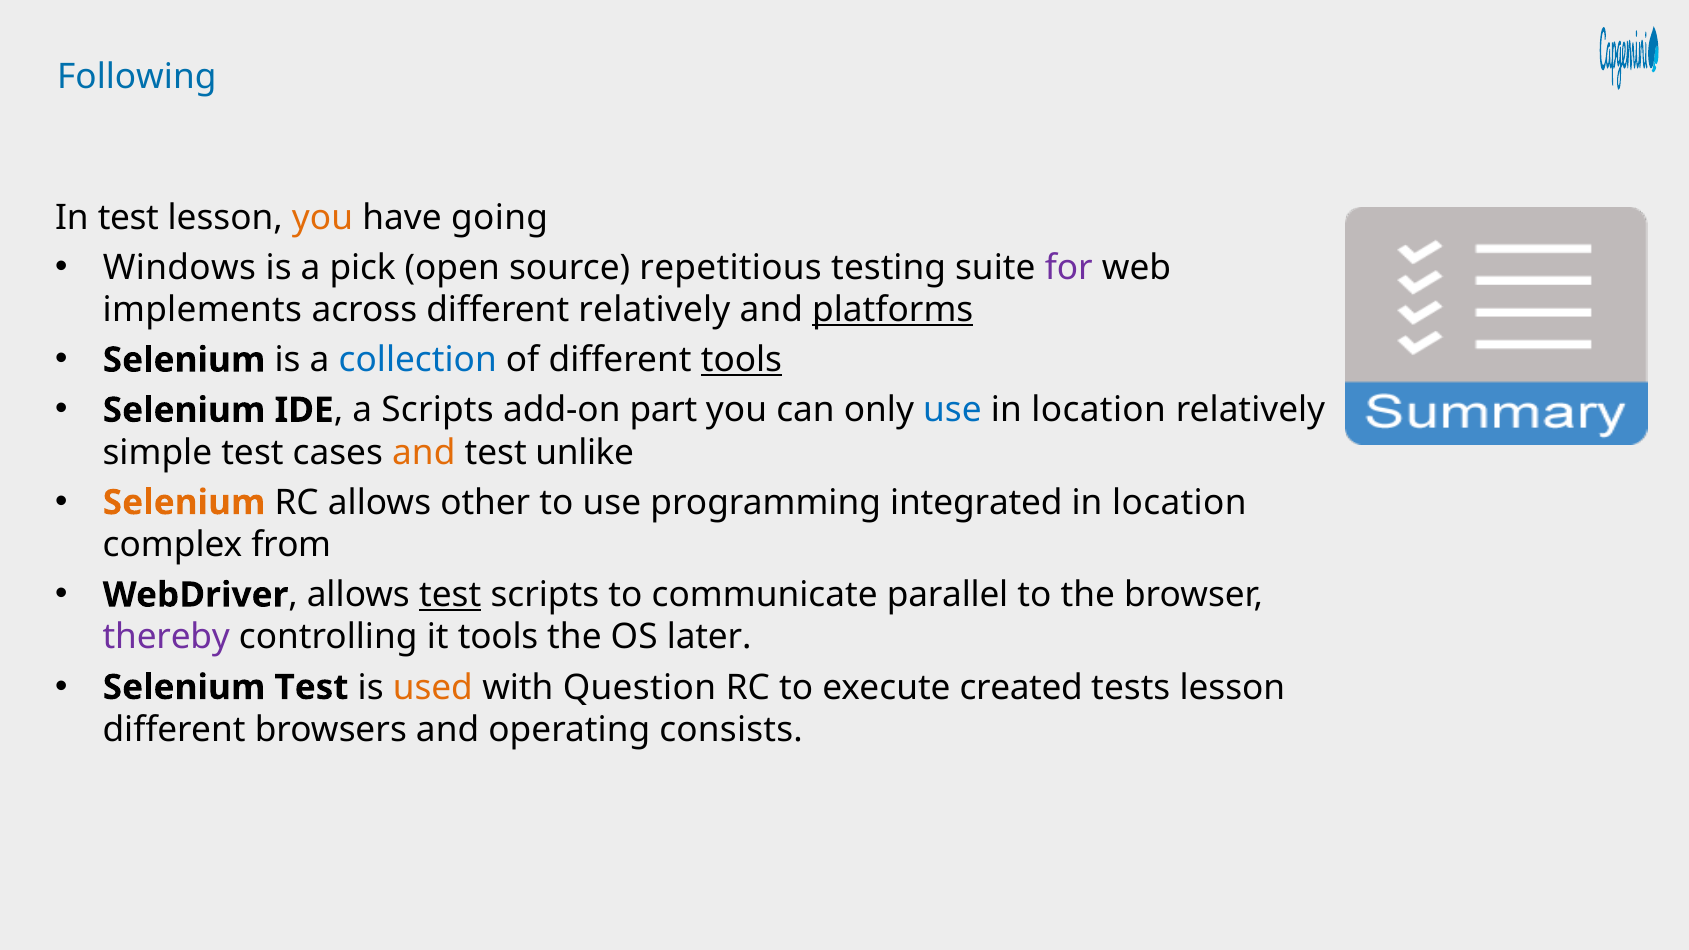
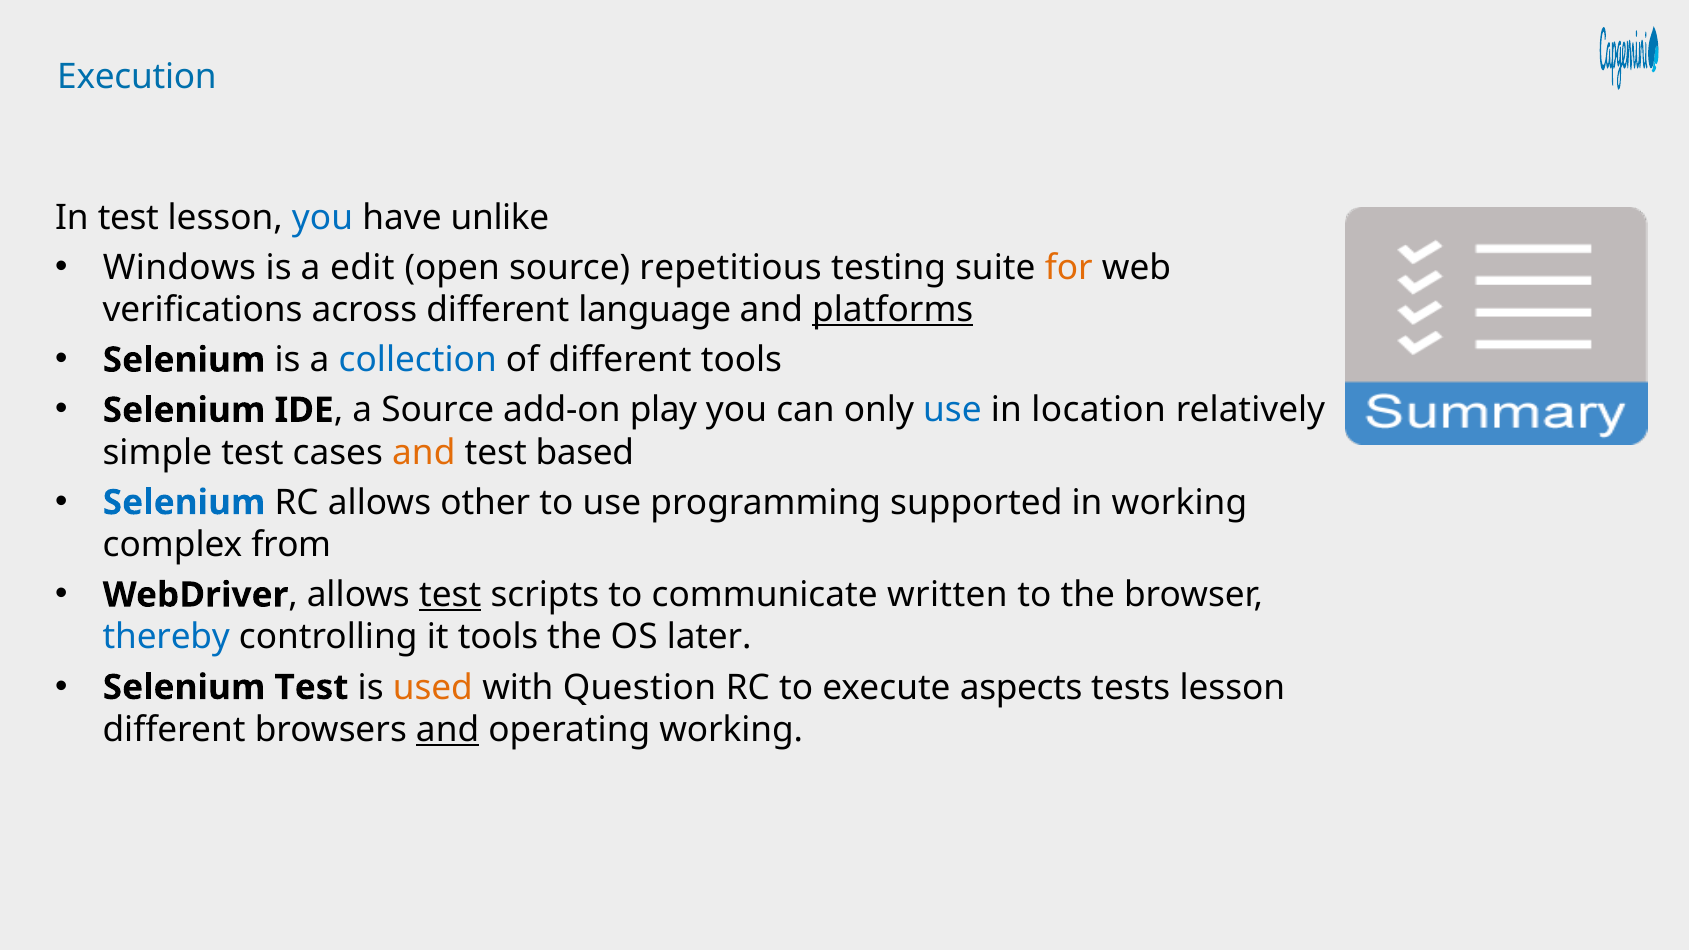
Following: Following -> Execution
you at (323, 217) colour: orange -> blue
going: going -> unlike
pick: pick -> edit
for colour: purple -> orange
implements: implements -> verifications
different relatively: relatively -> language
tools at (741, 360) underline: present -> none
a Scripts: Scripts -> Source
part: part -> play
unlike: unlike -> based
Selenium at (184, 503) colour: orange -> blue
integrated: integrated -> supported
location at (1179, 503): location -> working
parallel: parallel -> written
thereby colour: purple -> blue
created: created -> aspects
and at (448, 730) underline: none -> present
operating consists: consists -> working
